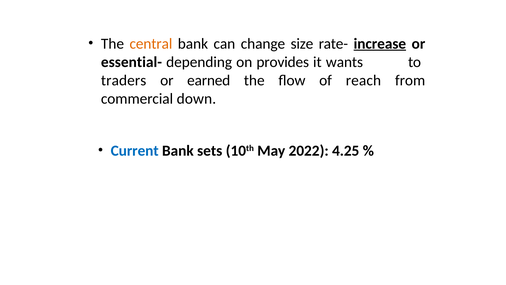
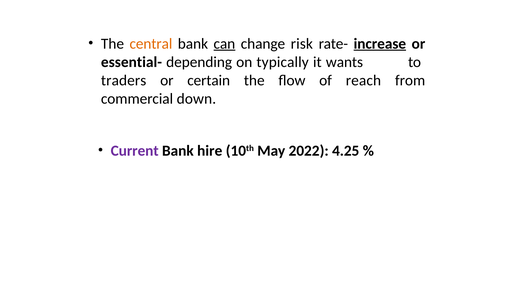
can underline: none -> present
size: size -> risk
provides: provides -> typically
earned: earned -> certain
Current colour: blue -> purple
sets: sets -> hire
